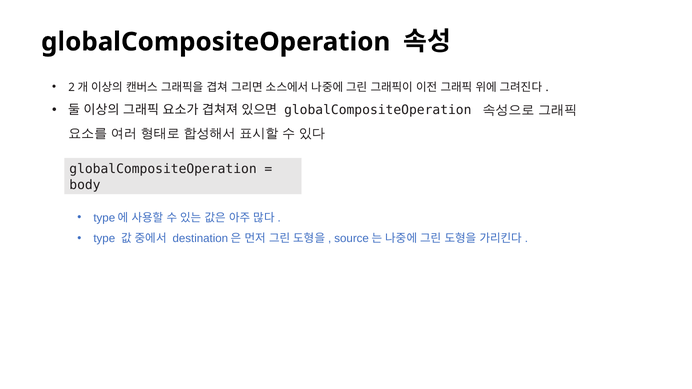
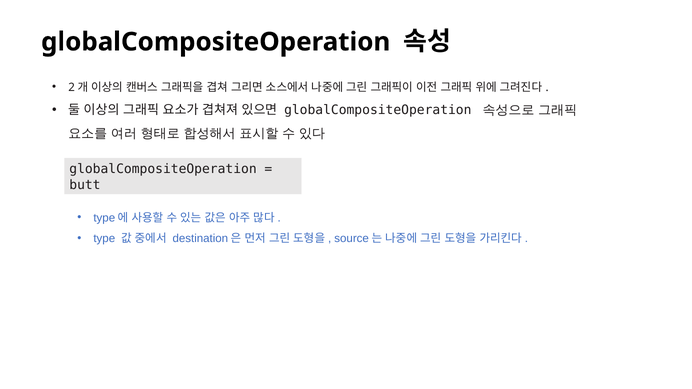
body: body -> butt
